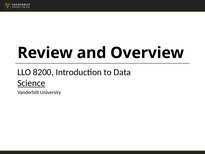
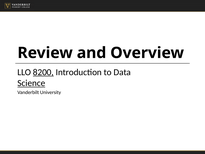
8200 underline: none -> present
